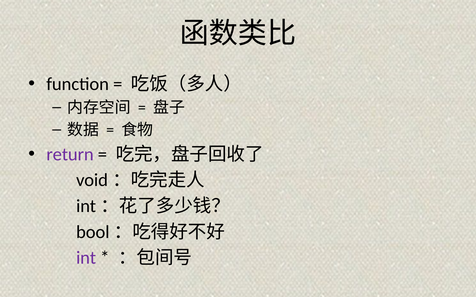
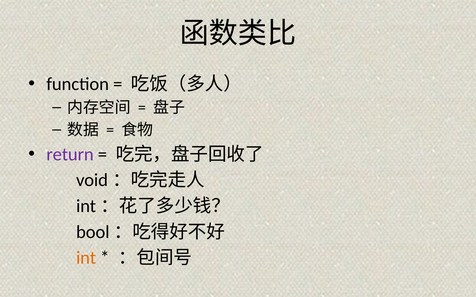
int colour: purple -> orange
